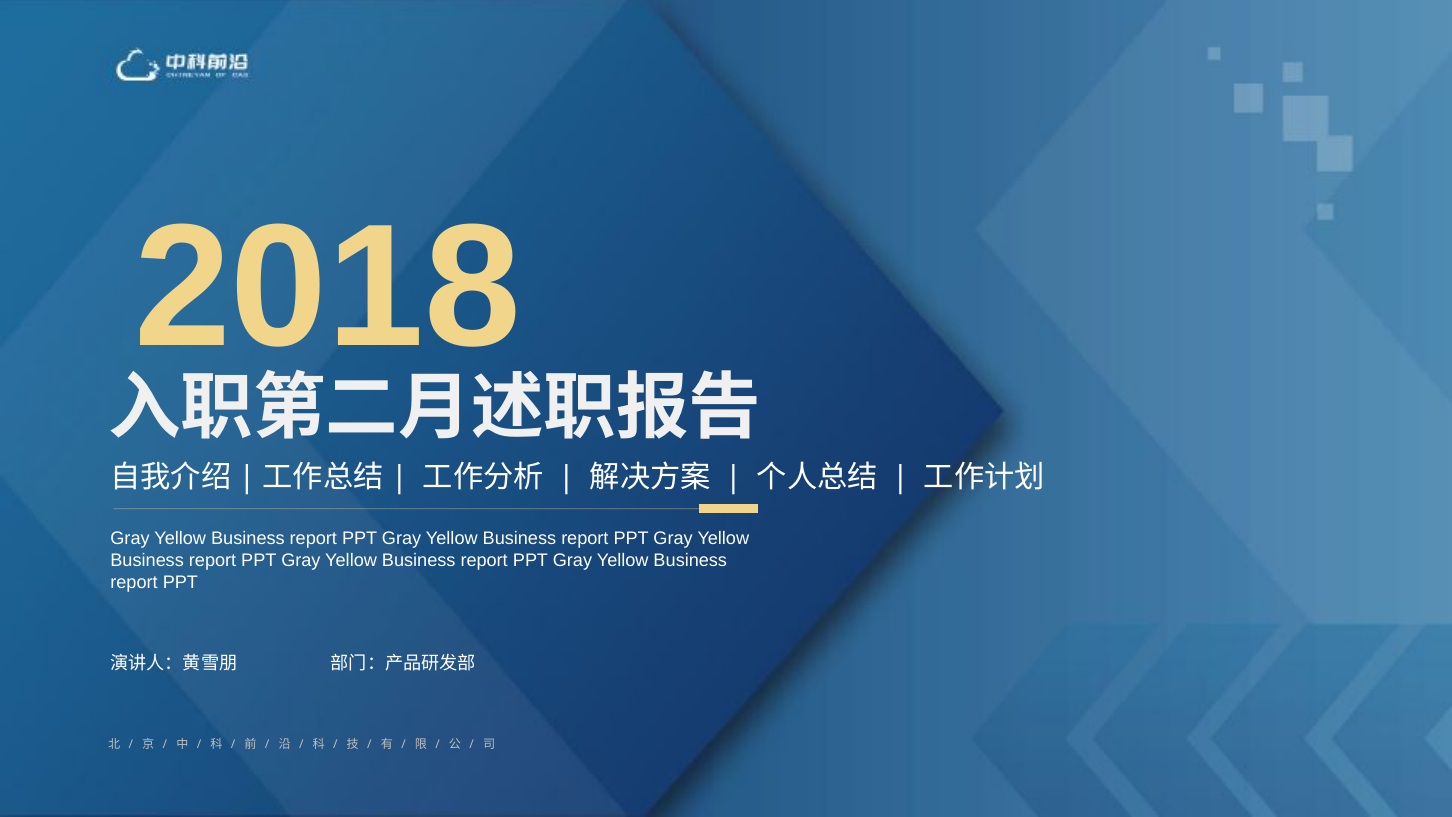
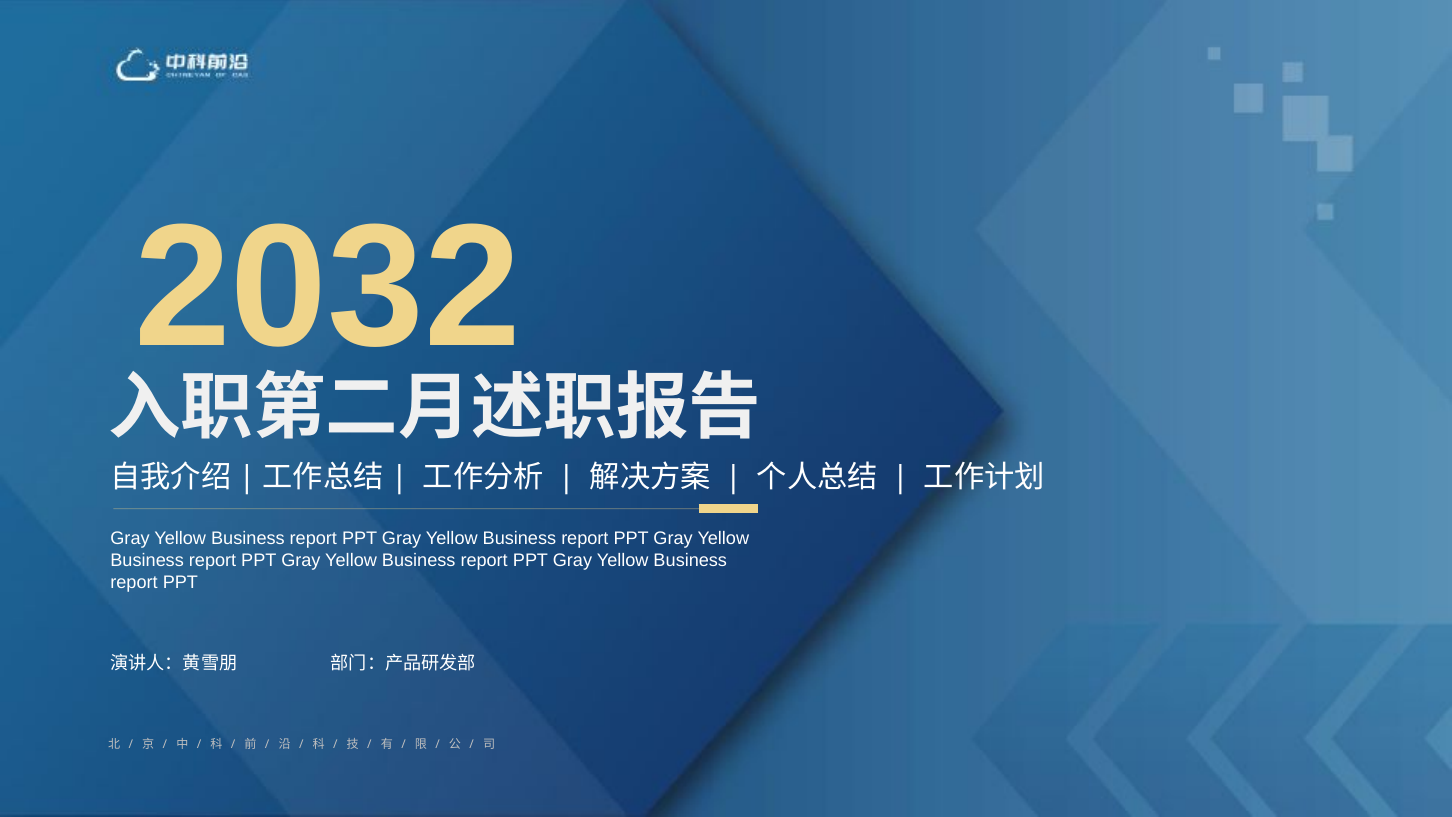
2018: 2018 -> 2032
